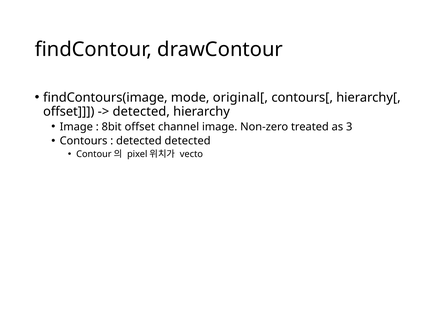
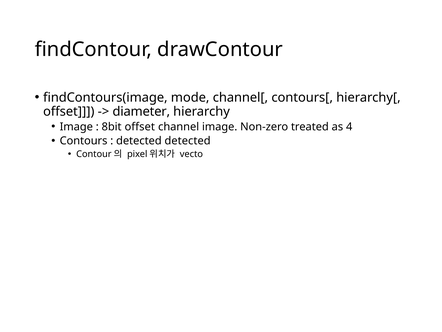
original[: original[ -> channel[
detected at (141, 111): detected -> diameter
3: 3 -> 4
